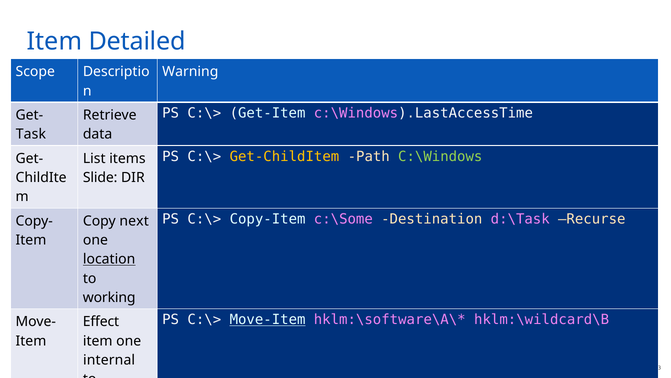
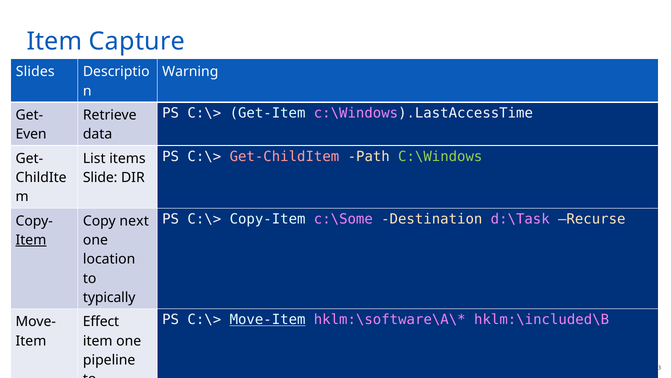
Detailed: Detailed -> Capture
Scope: Scope -> Slides
Task: Task -> Even
Get-ChildItem colour: yellow -> pink
Item at (31, 240) underline: none -> present
location underline: present -> none
working: working -> typically
hklm:\wildcard\B: hklm:\wildcard\B -> hklm:\included\B
internal: internal -> pipeline
